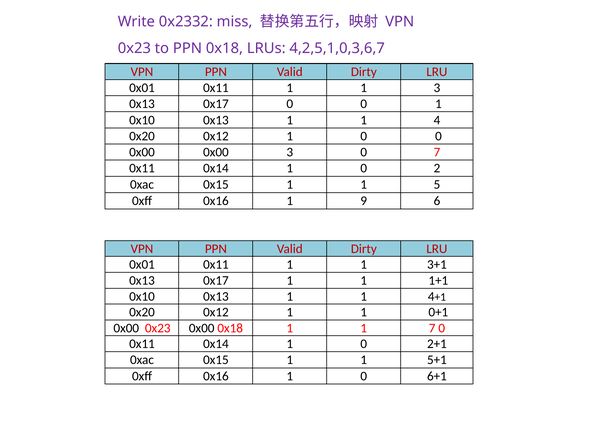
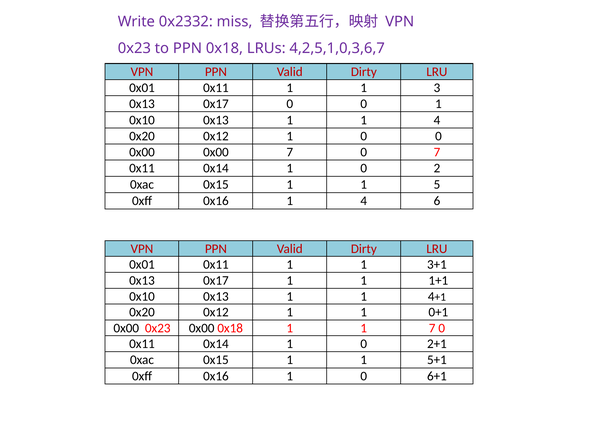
0x00 3: 3 -> 7
0x16 1 9: 9 -> 4
